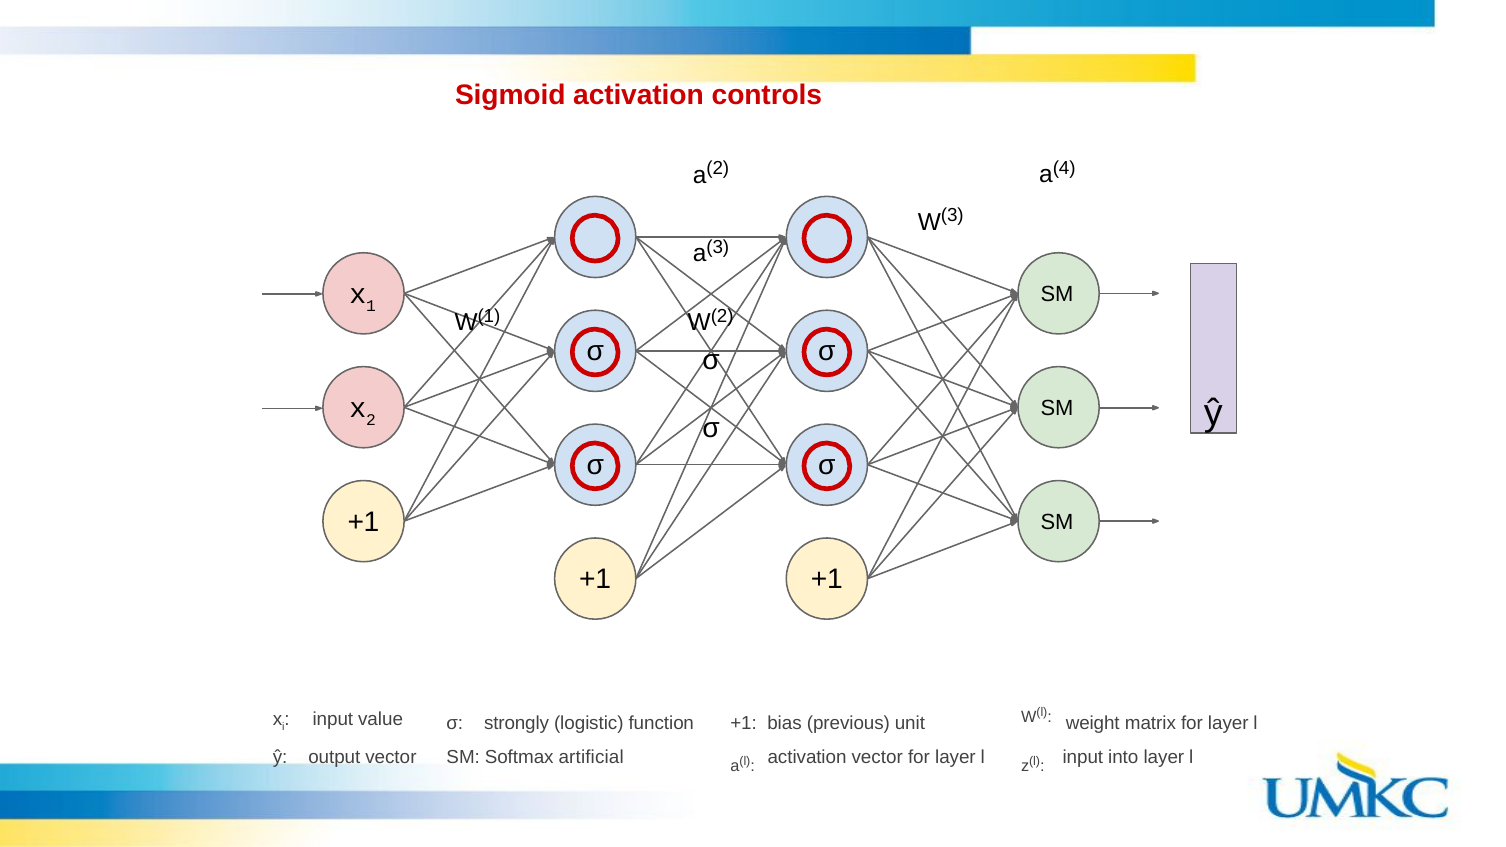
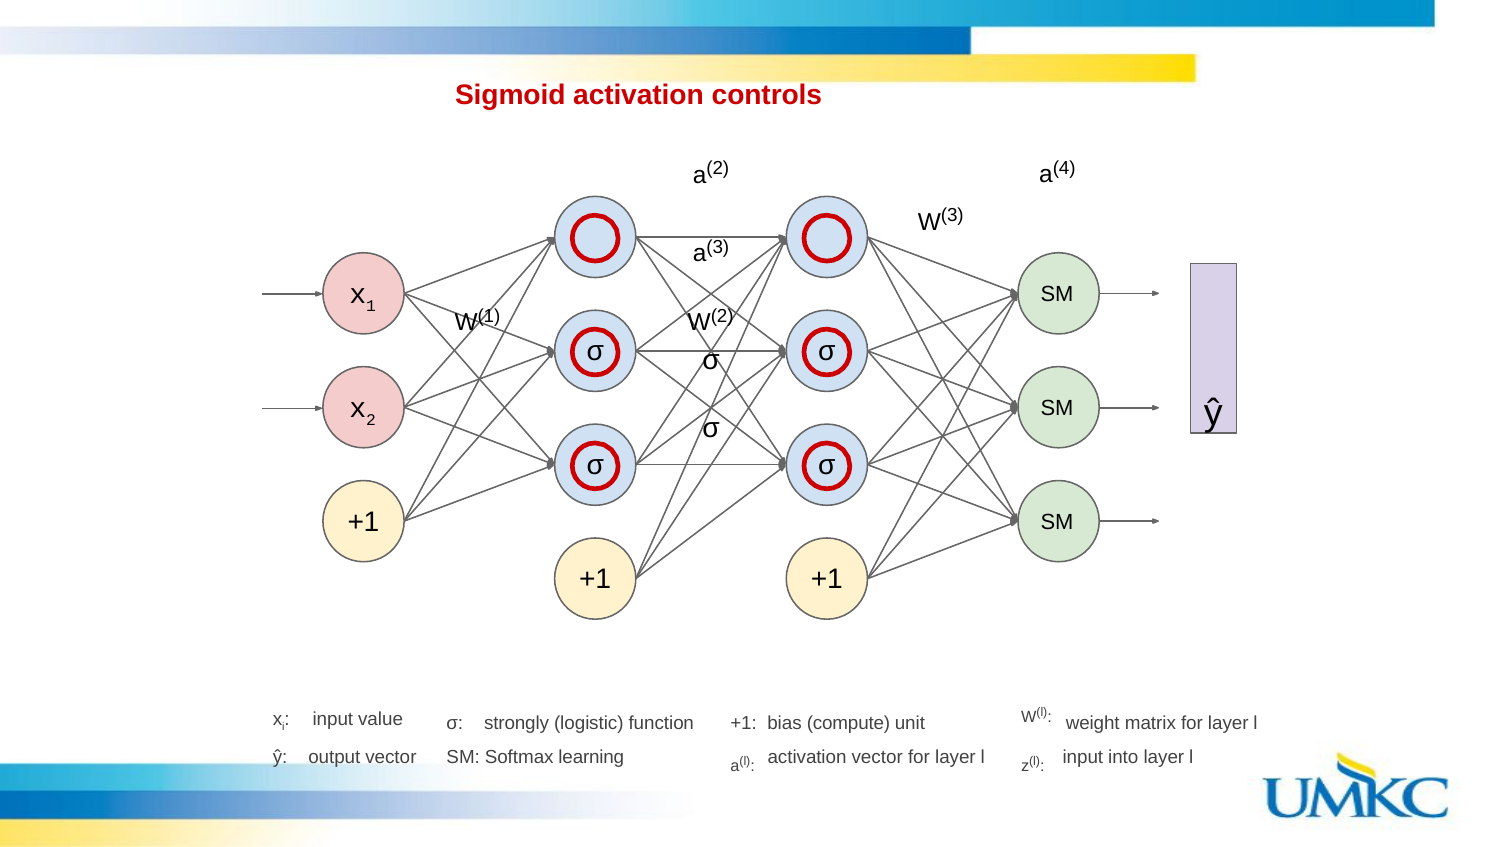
previous: previous -> compute
artificial: artificial -> learning
